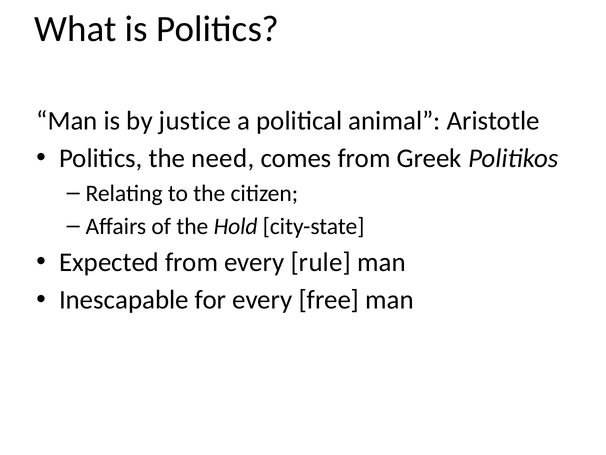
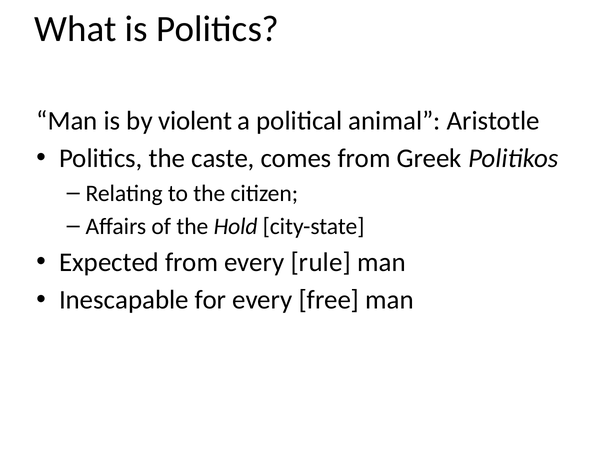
justice: justice -> violent
need: need -> caste
